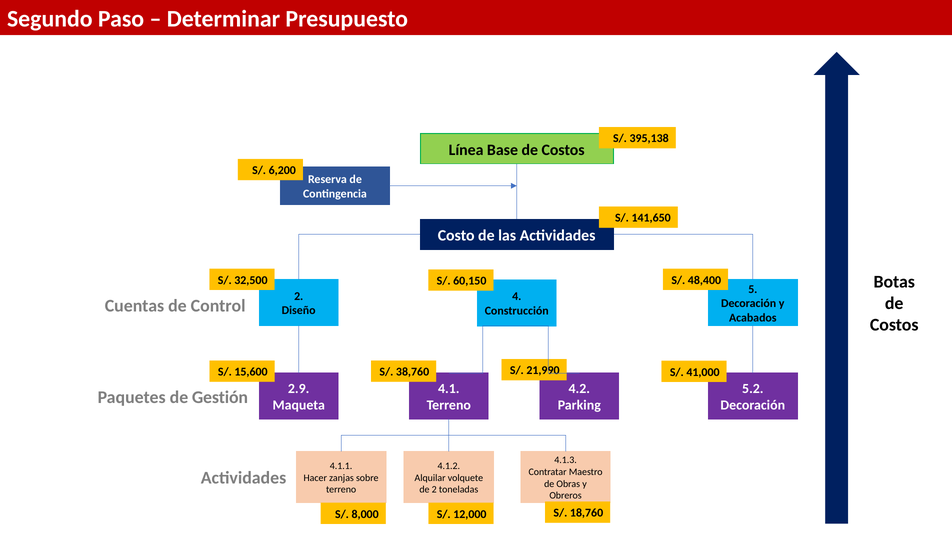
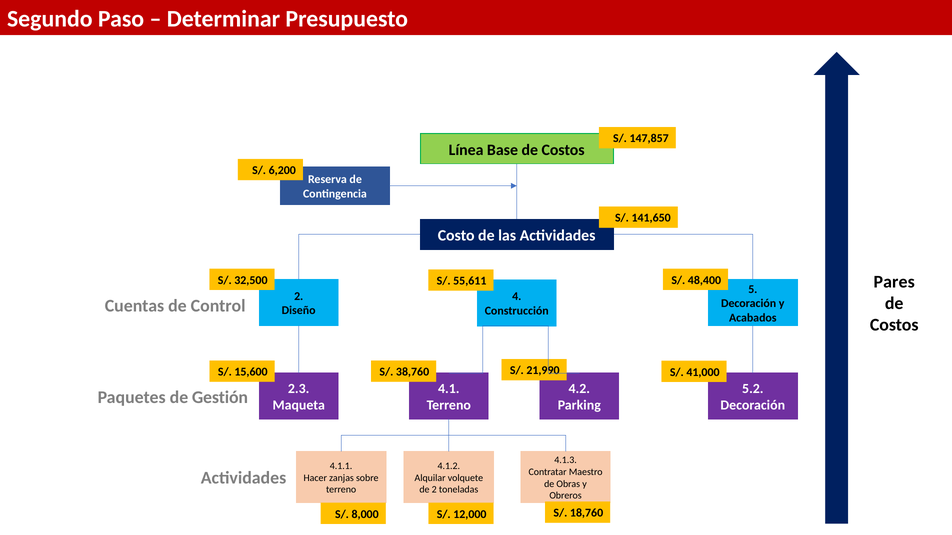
395,138: 395,138 -> 147,857
Botas: Botas -> Pares
60,150: 60,150 -> 55,611
2.9: 2.9 -> 2.3
